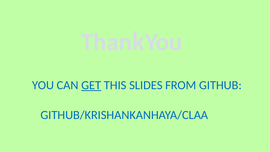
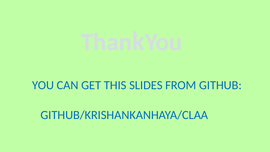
GET underline: present -> none
